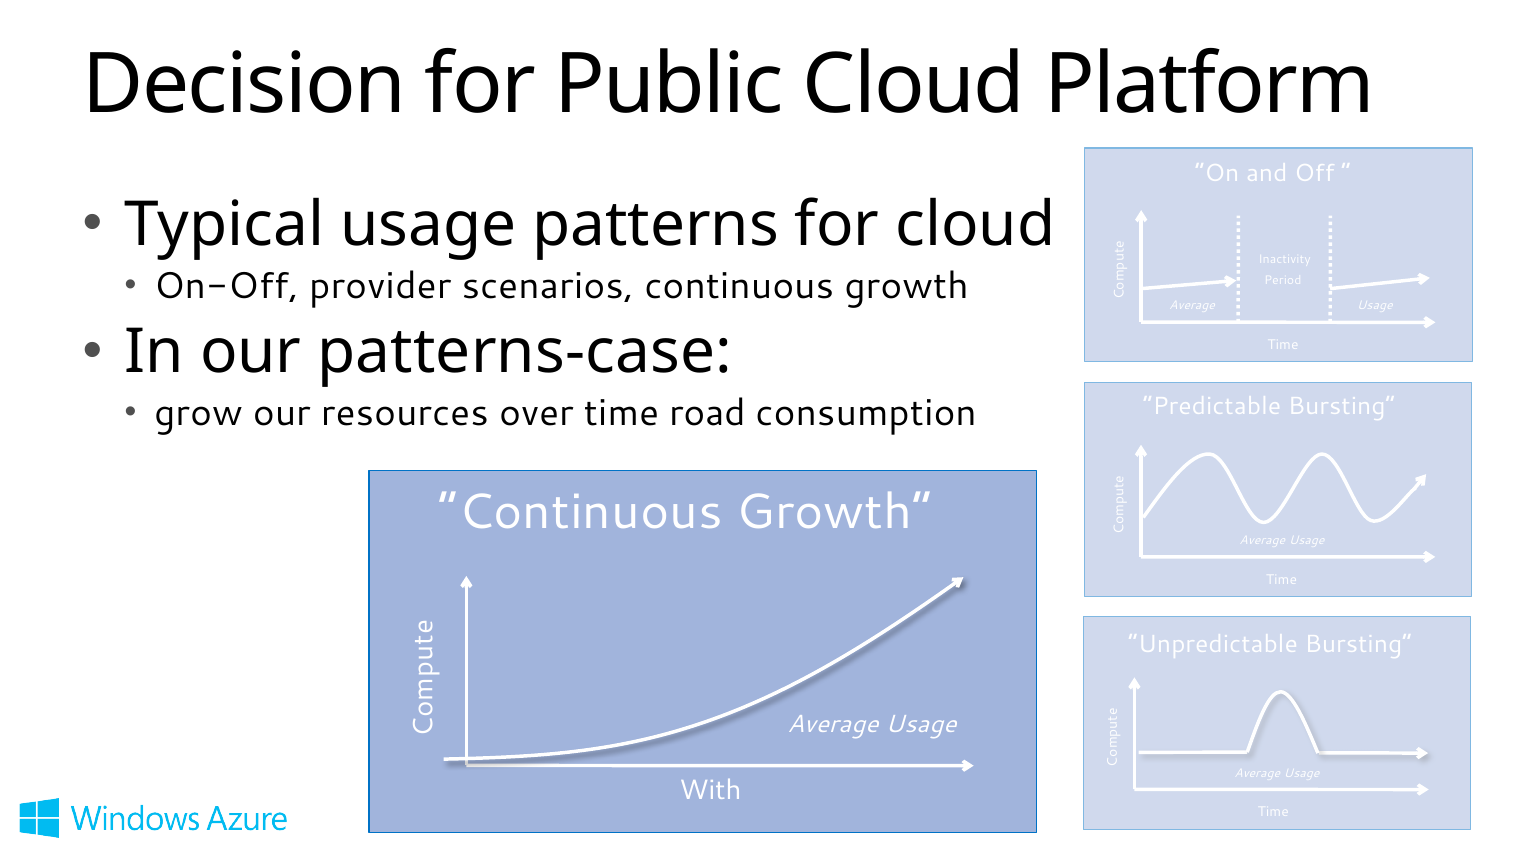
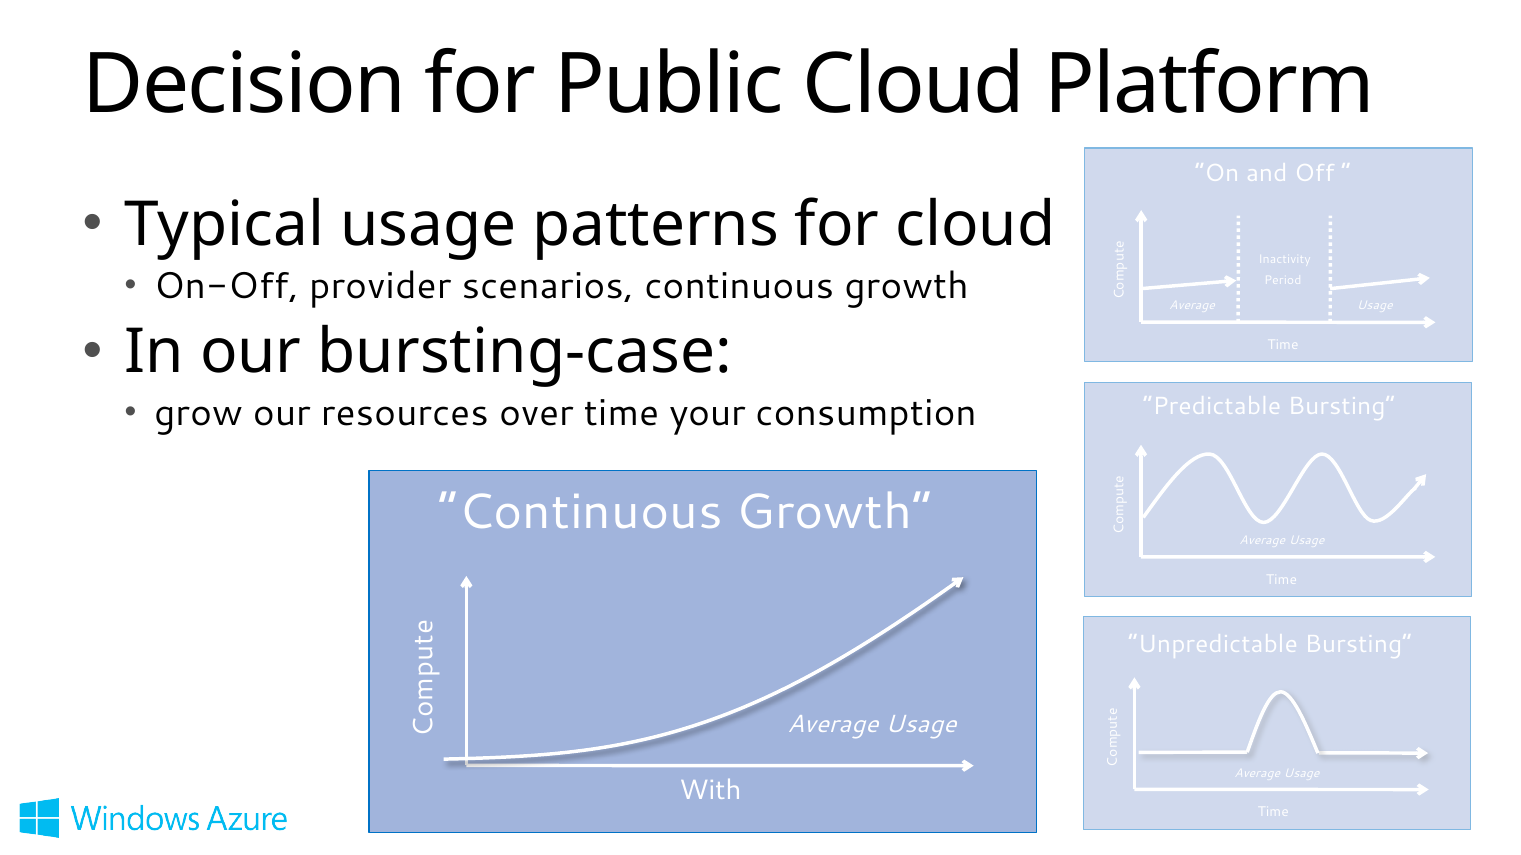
patterns-case: patterns-case -> bursting-case
road: road -> your
